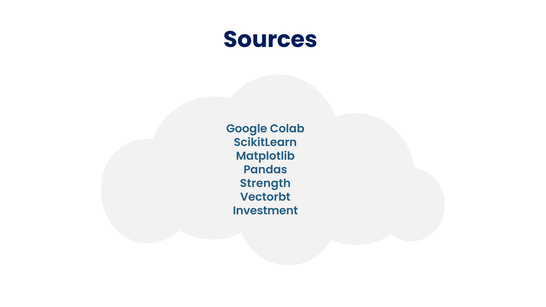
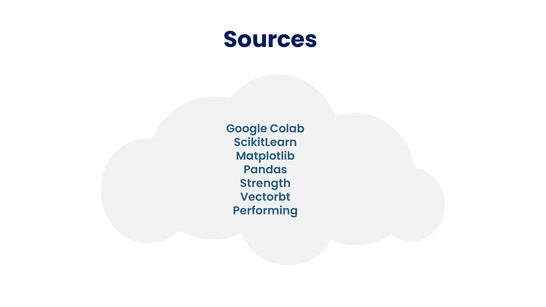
Investment: Investment -> Performing
